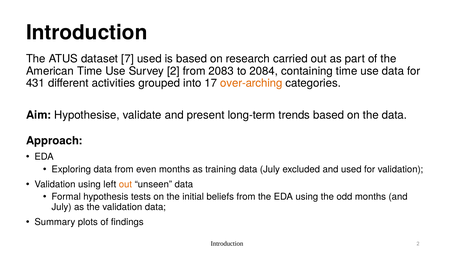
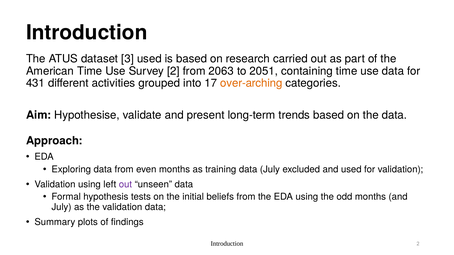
7: 7 -> 3
2083: 2083 -> 2063
2084: 2084 -> 2051
out at (125, 185) colour: orange -> purple
